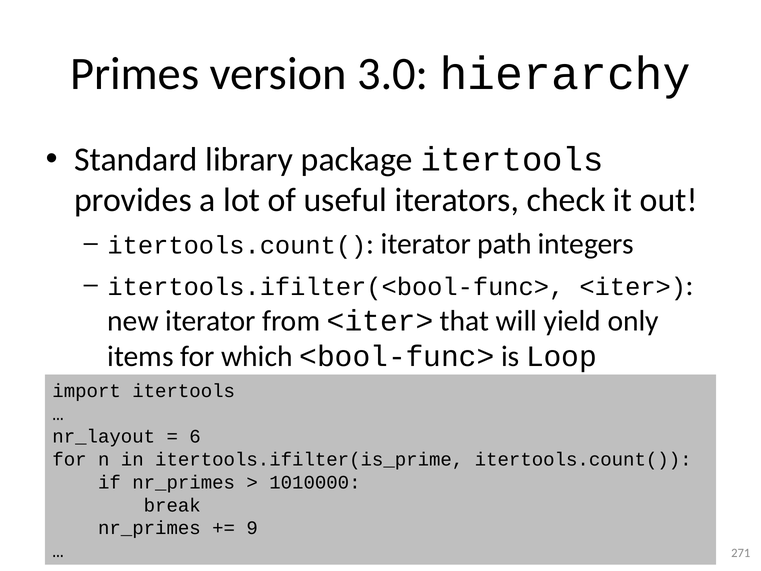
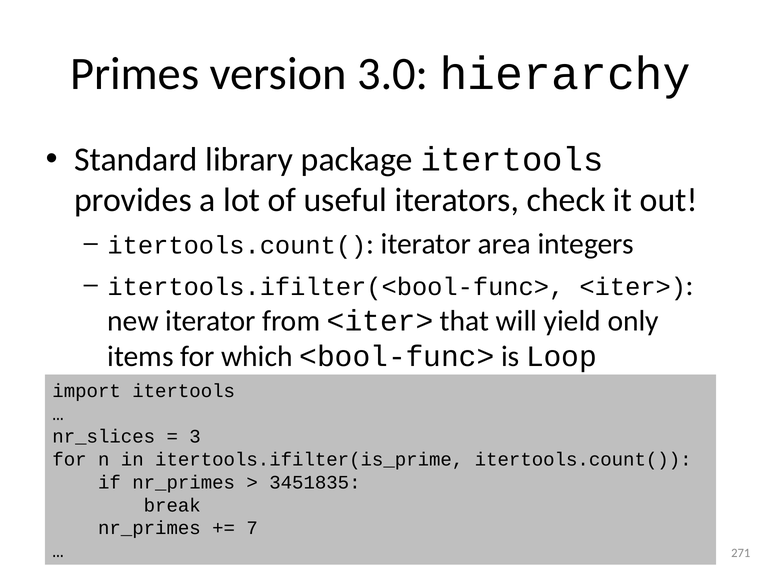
path: path -> area
nr_layout: nr_layout -> nr_slices
6: 6 -> 3
1010000: 1010000 -> 3451835
9: 9 -> 7
